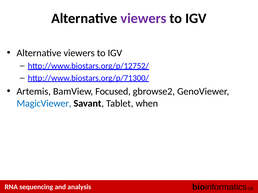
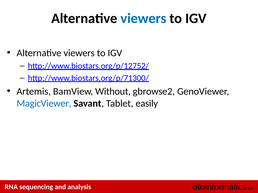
viewers at (143, 18) colour: purple -> blue
Focused: Focused -> Without
when: when -> easily
